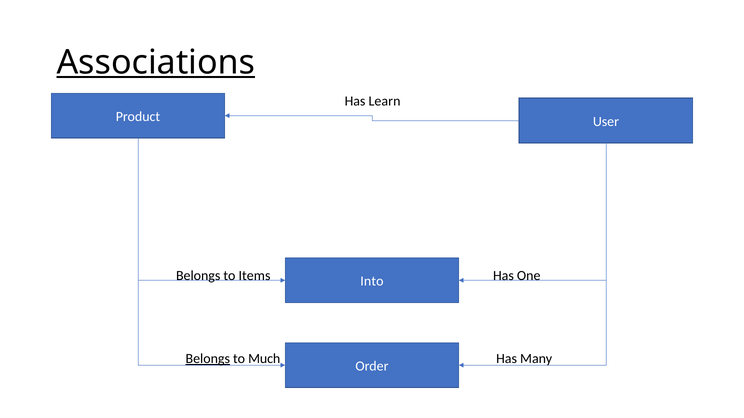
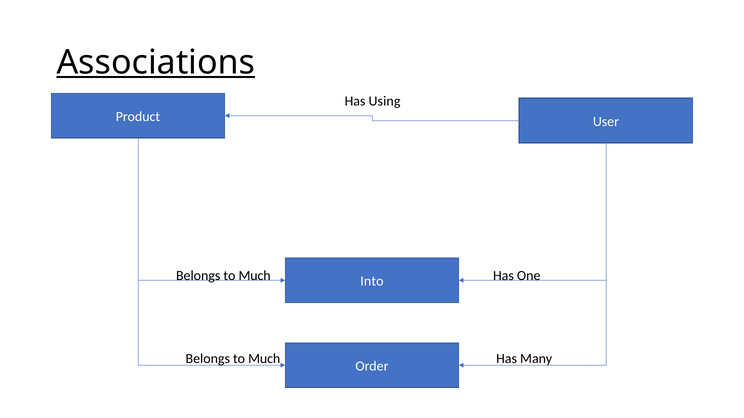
Learn: Learn -> Using
Items at (255, 276): Items -> Much
Belongs at (208, 359) underline: present -> none
